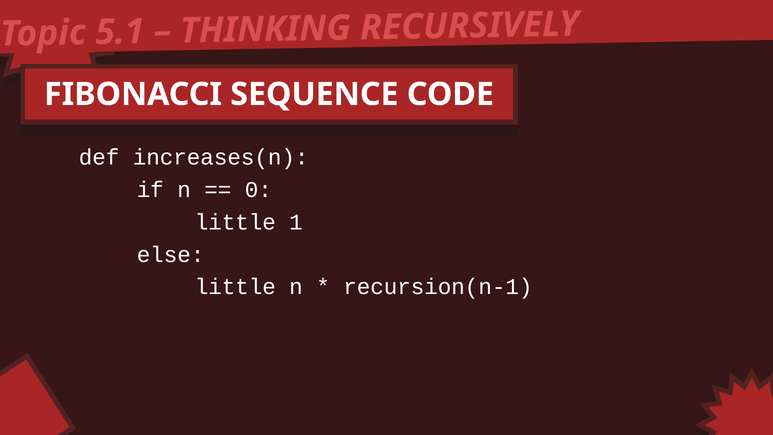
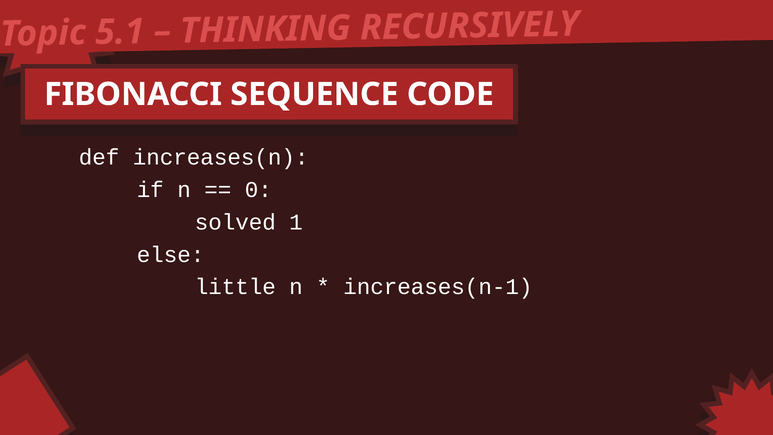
little at (235, 222): little -> solved
recursion(n-1: recursion(n-1 -> increases(n-1
